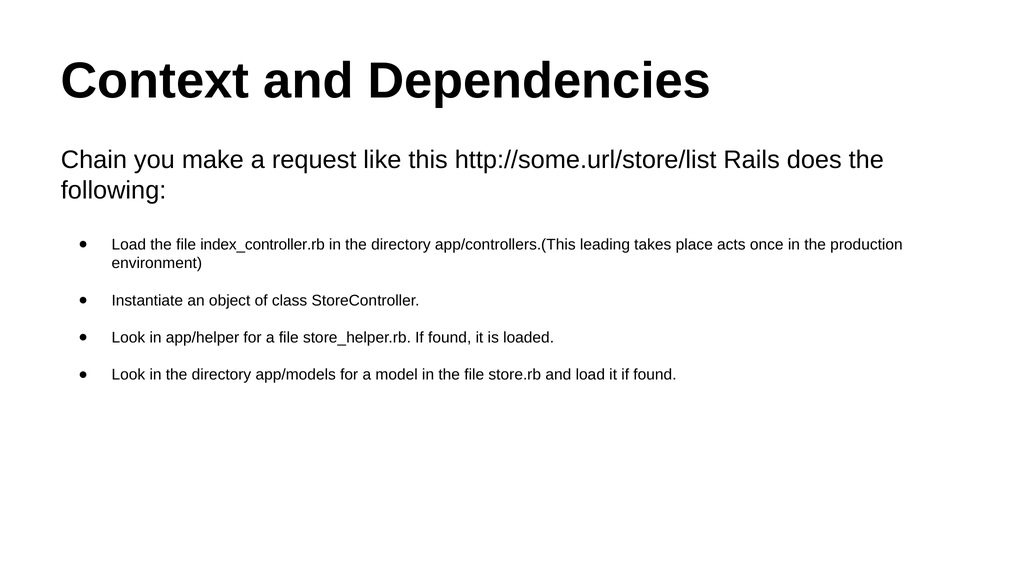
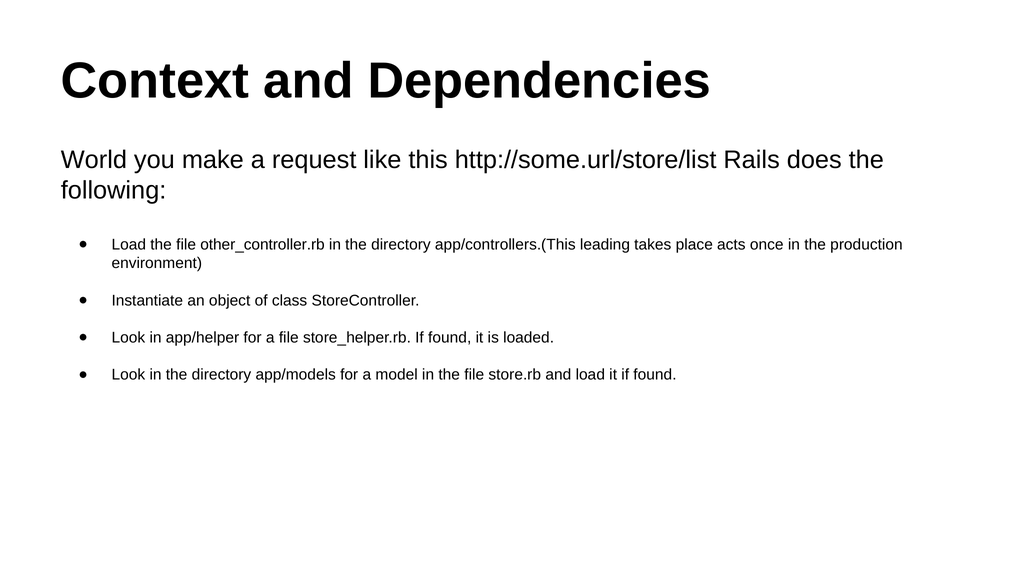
Chain: Chain -> World
index_controller.rb: index_controller.rb -> other_controller.rb
